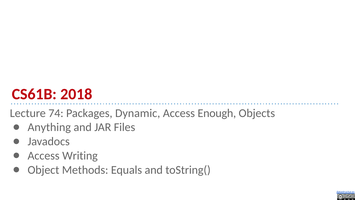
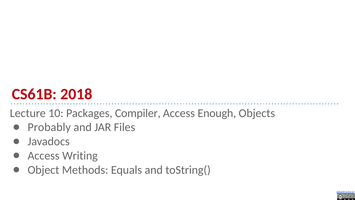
74: 74 -> 10
Dynamic: Dynamic -> Compiler
Anything: Anything -> Probably
